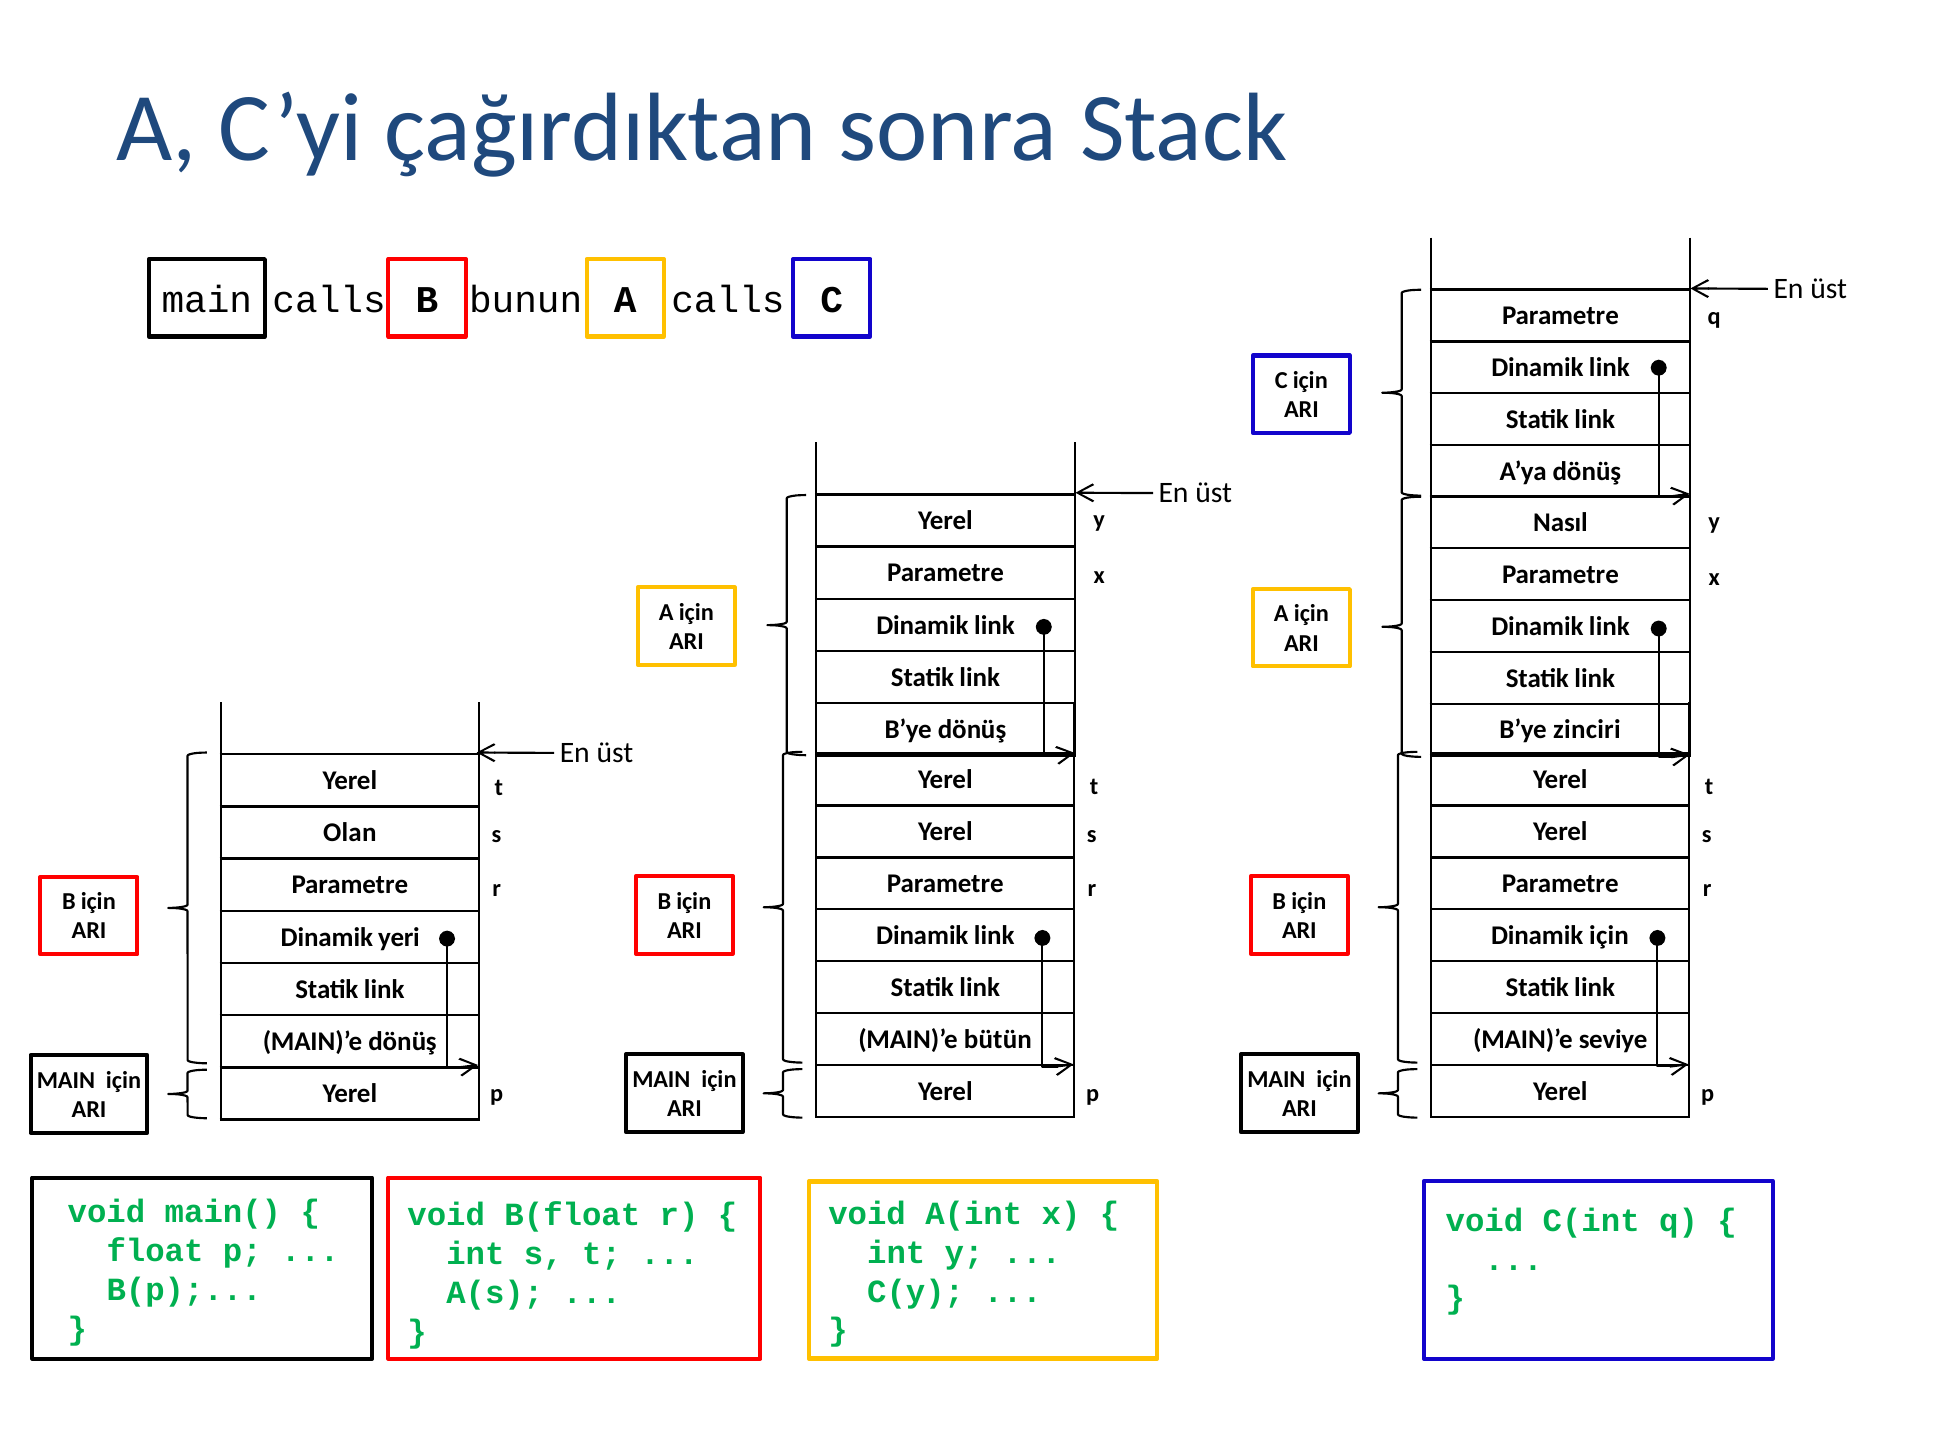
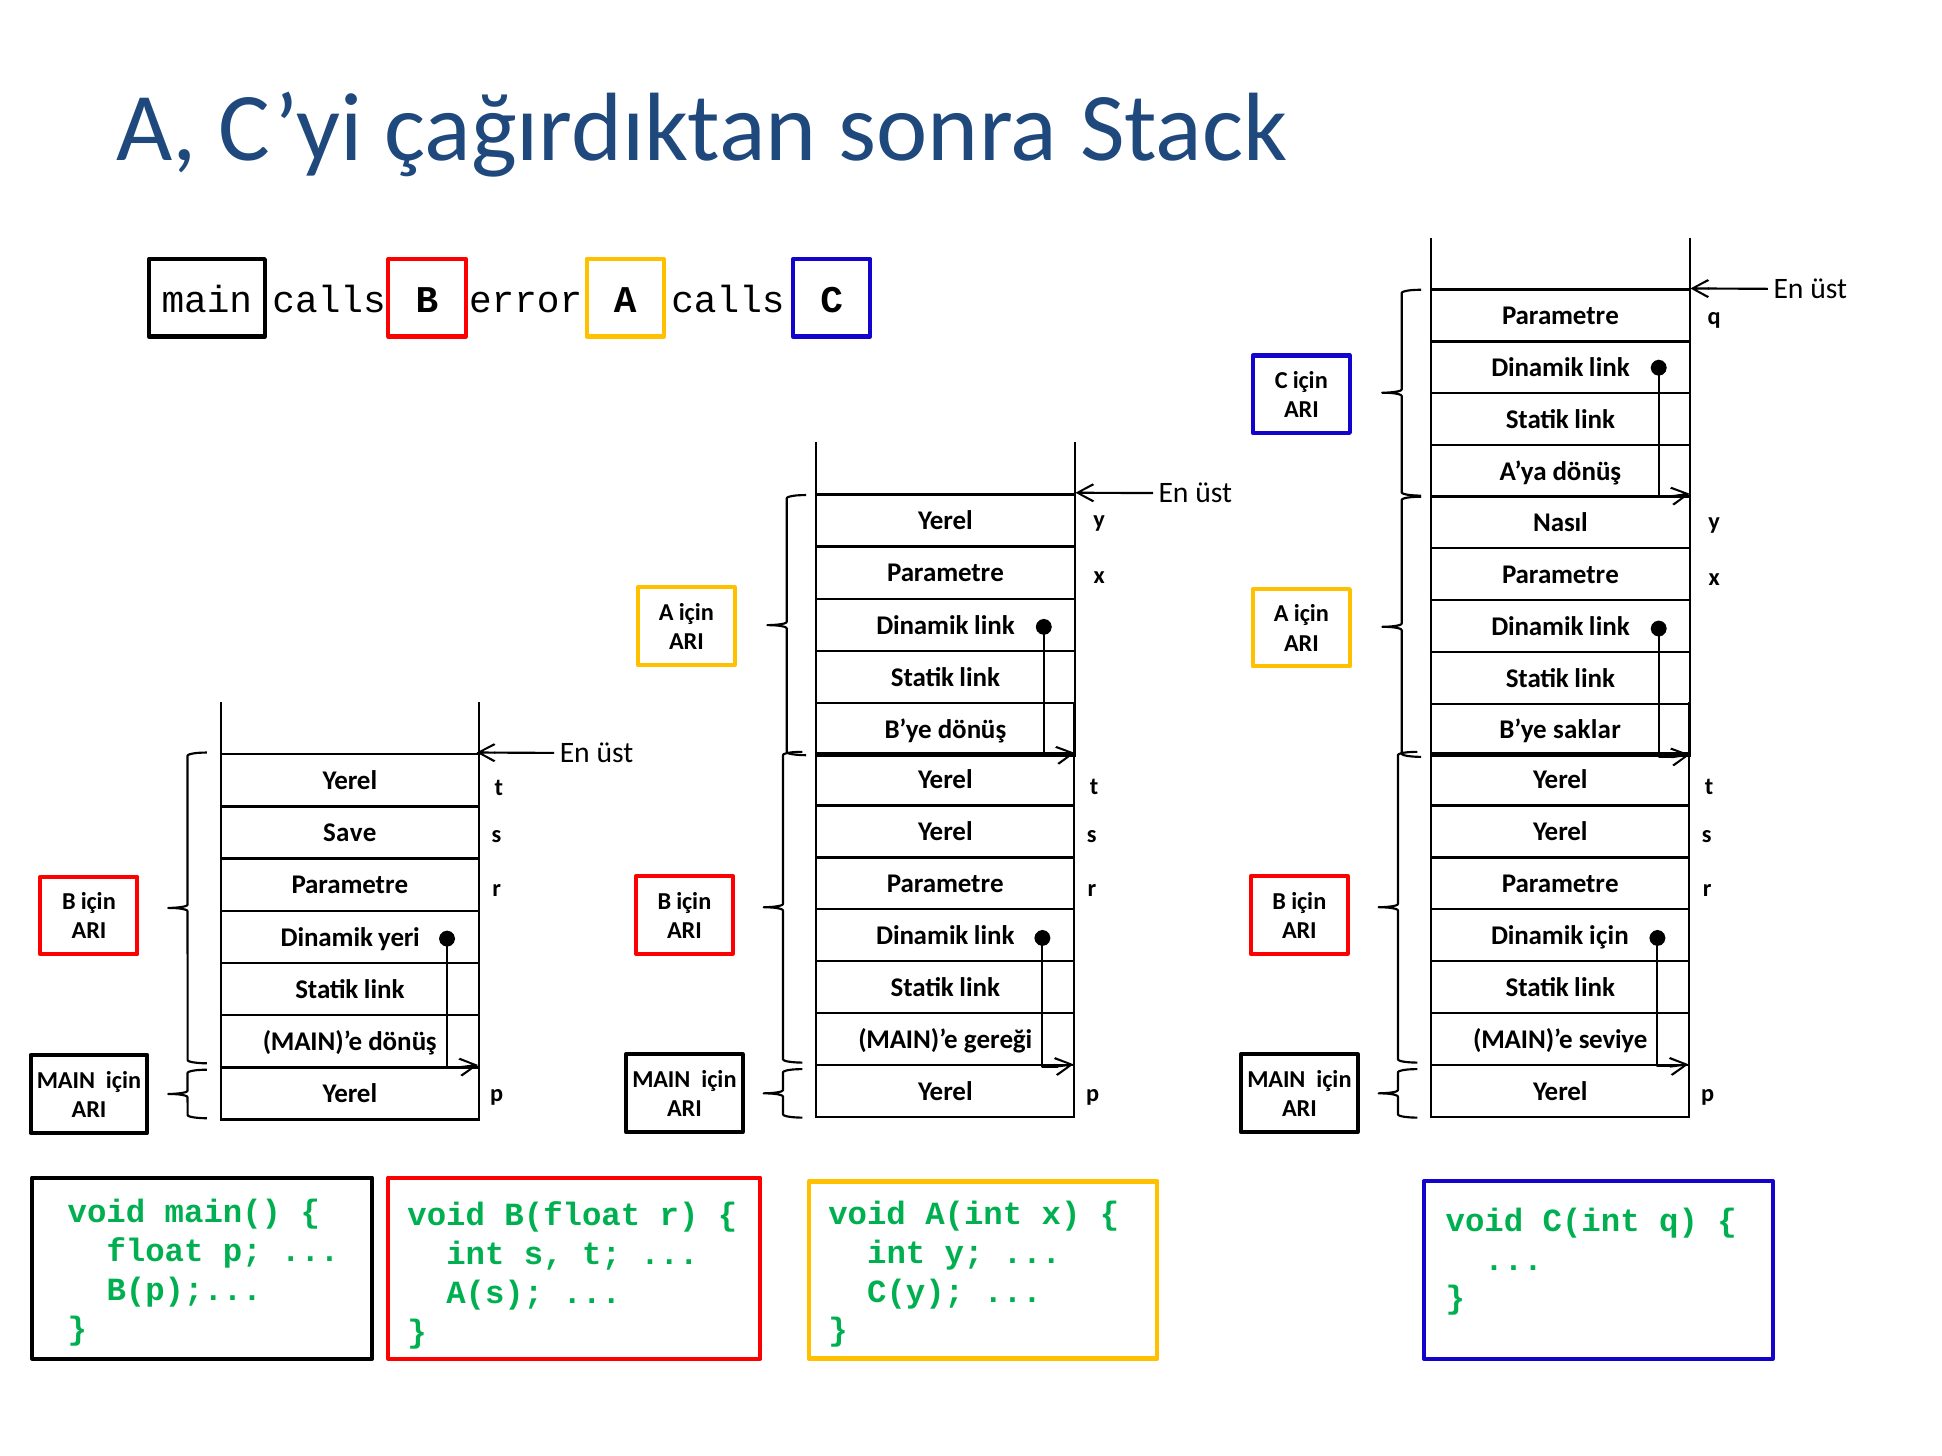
bunun: bunun -> error
zinciri: zinciri -> saklar
Olan: Olan -> Save
bütün: bütün -> gereği
